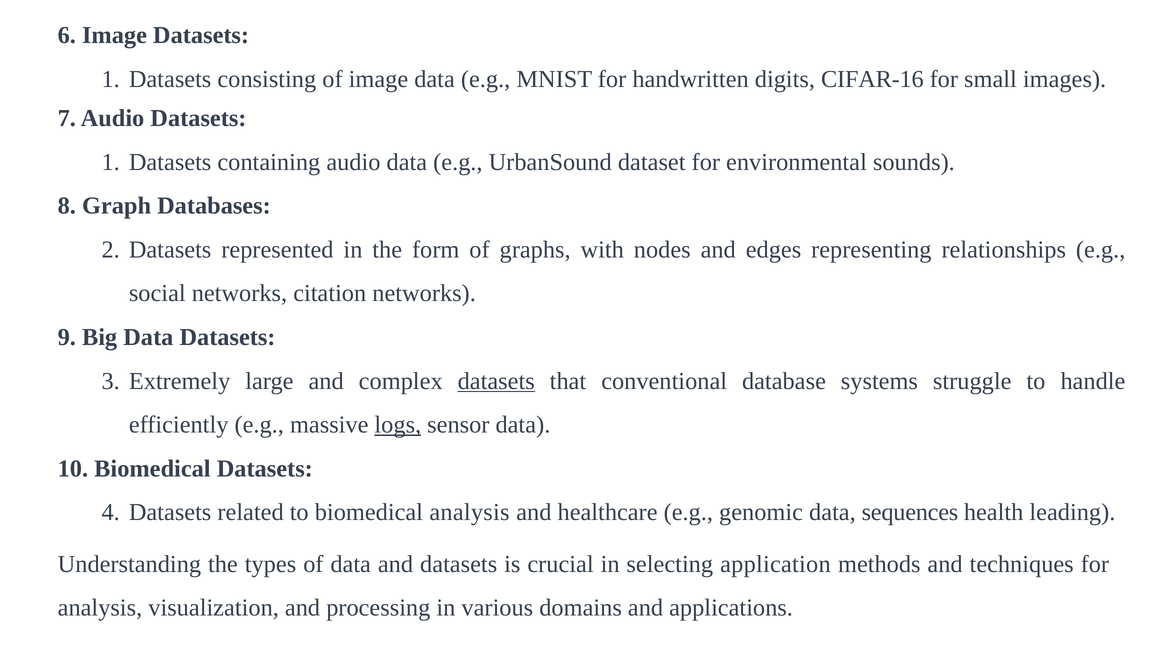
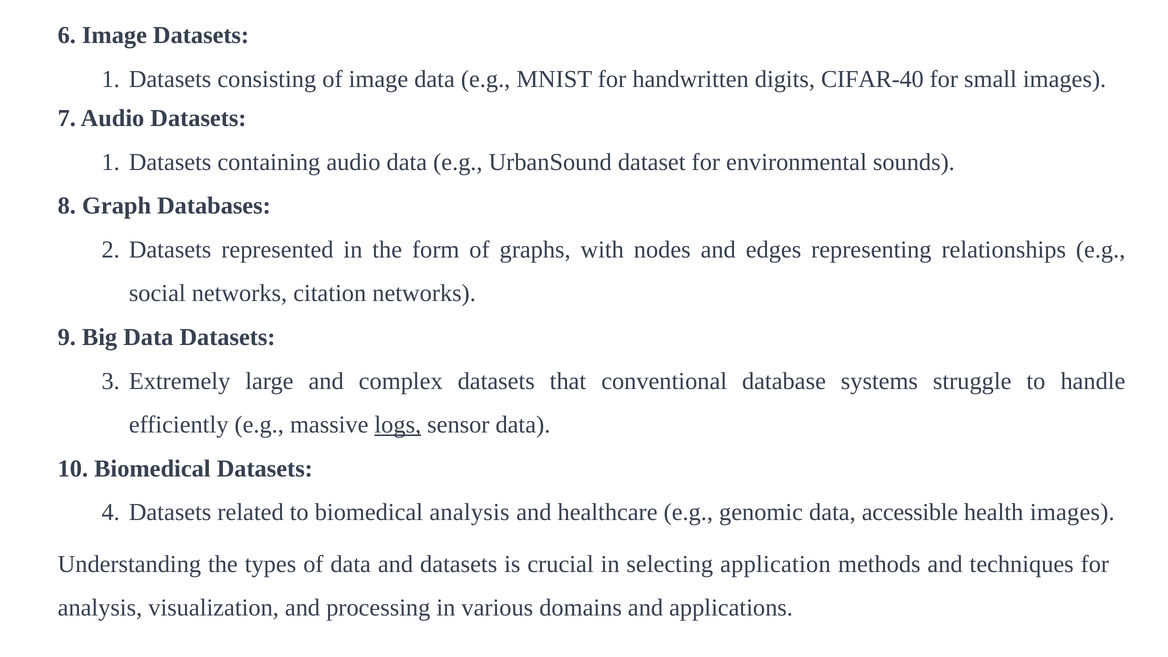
CIFAR-16: CIFAR-16 -> CIFAR-40
datasets at (496, 381) underline: present -> none
sequences: sequences -> accessible
health leading: leading -> images
